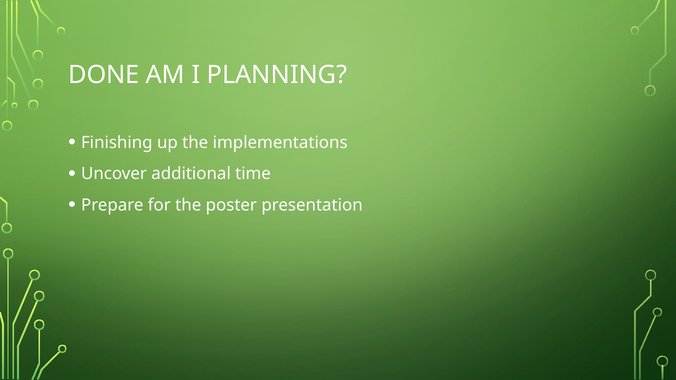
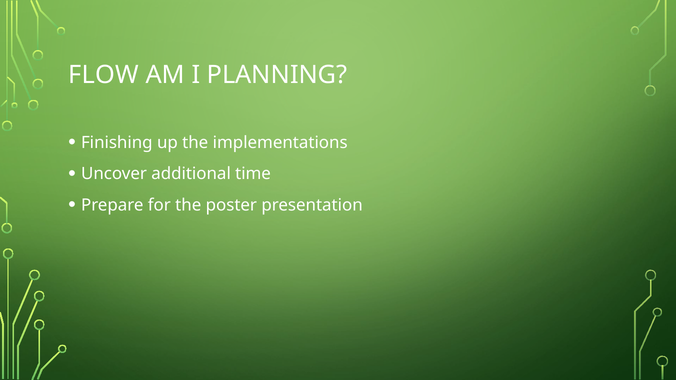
DONE: DONE -> FLOW
